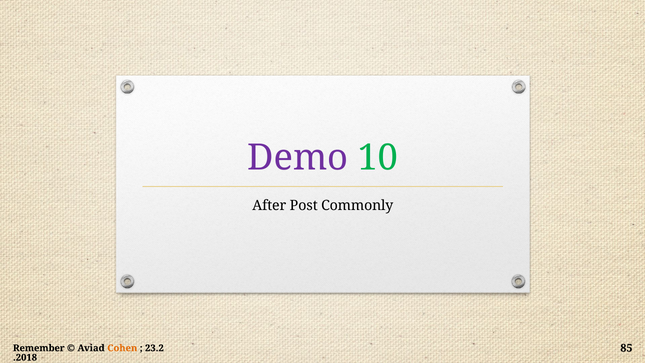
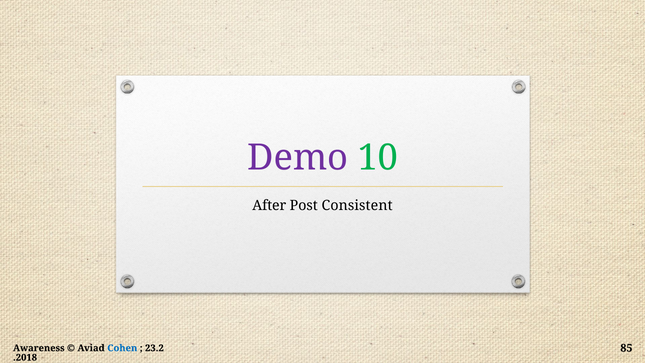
Commonly: Commonly -> Consistent
Remember: Remember -> Awareness
Cohen colour: orange -> blue
